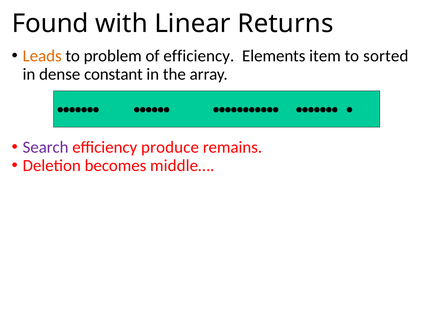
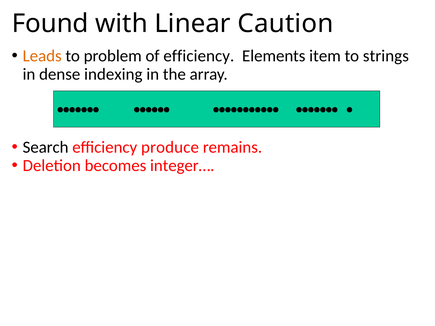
Returns: Returns -> Caution
sorted: sorted -> strings
constant: constant -> indexing
Search colour: purple -> black
middle…: middle… -> integer…
